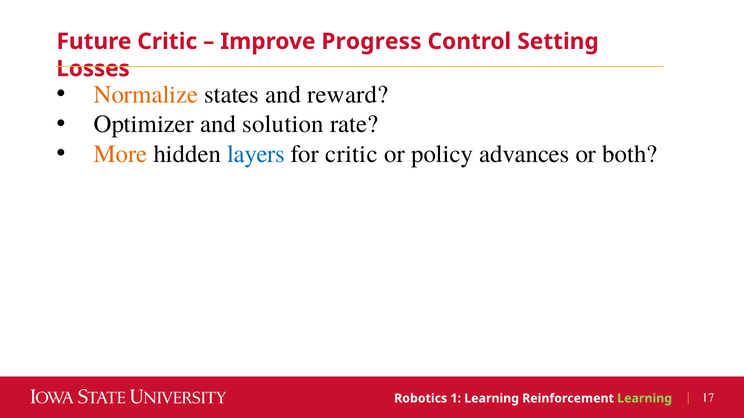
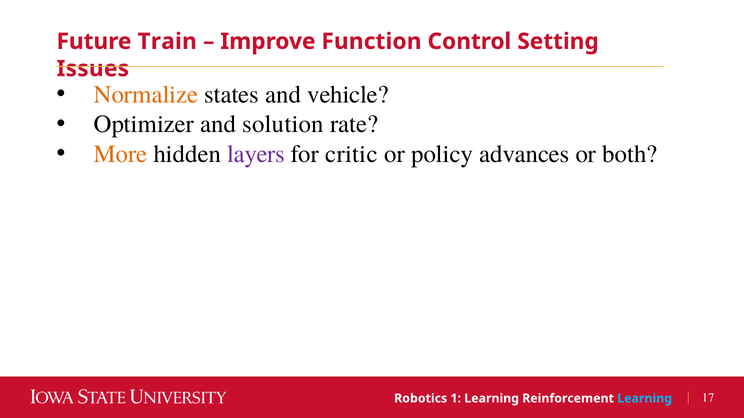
Future Critic: Critic -> Train
Progress: Progress -> Function
Losses: Losses -> Issues
reward: reward -> vehicle
layers colour: blue -> purple
Learning at (645, 399) colour: light green -> light blue
